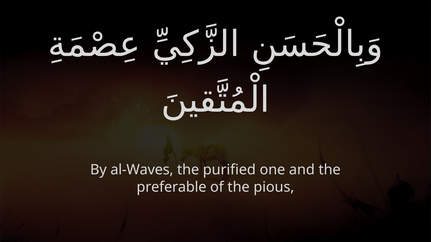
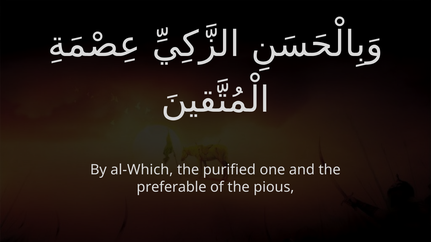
al-Waves: al-Waves -> al-Which
